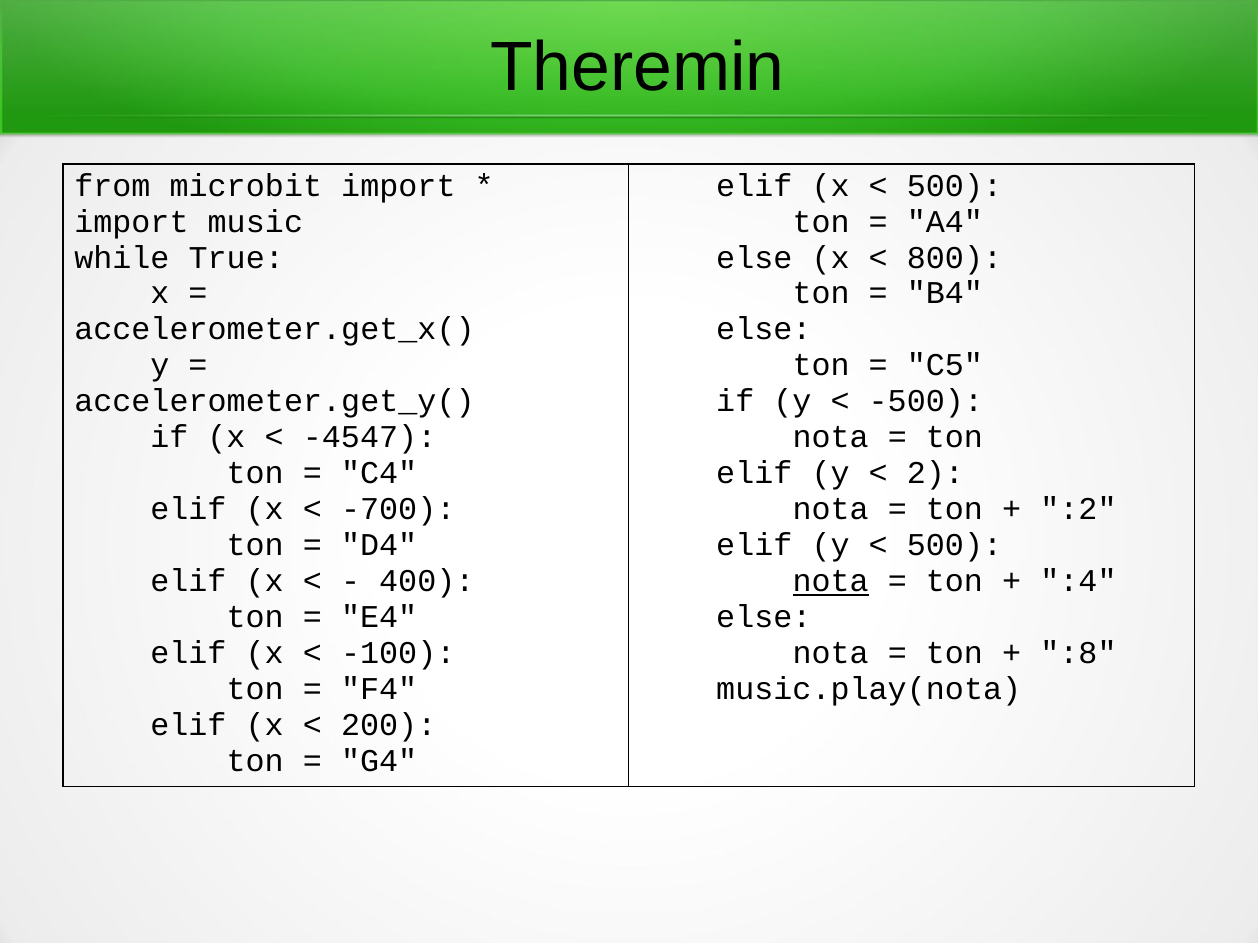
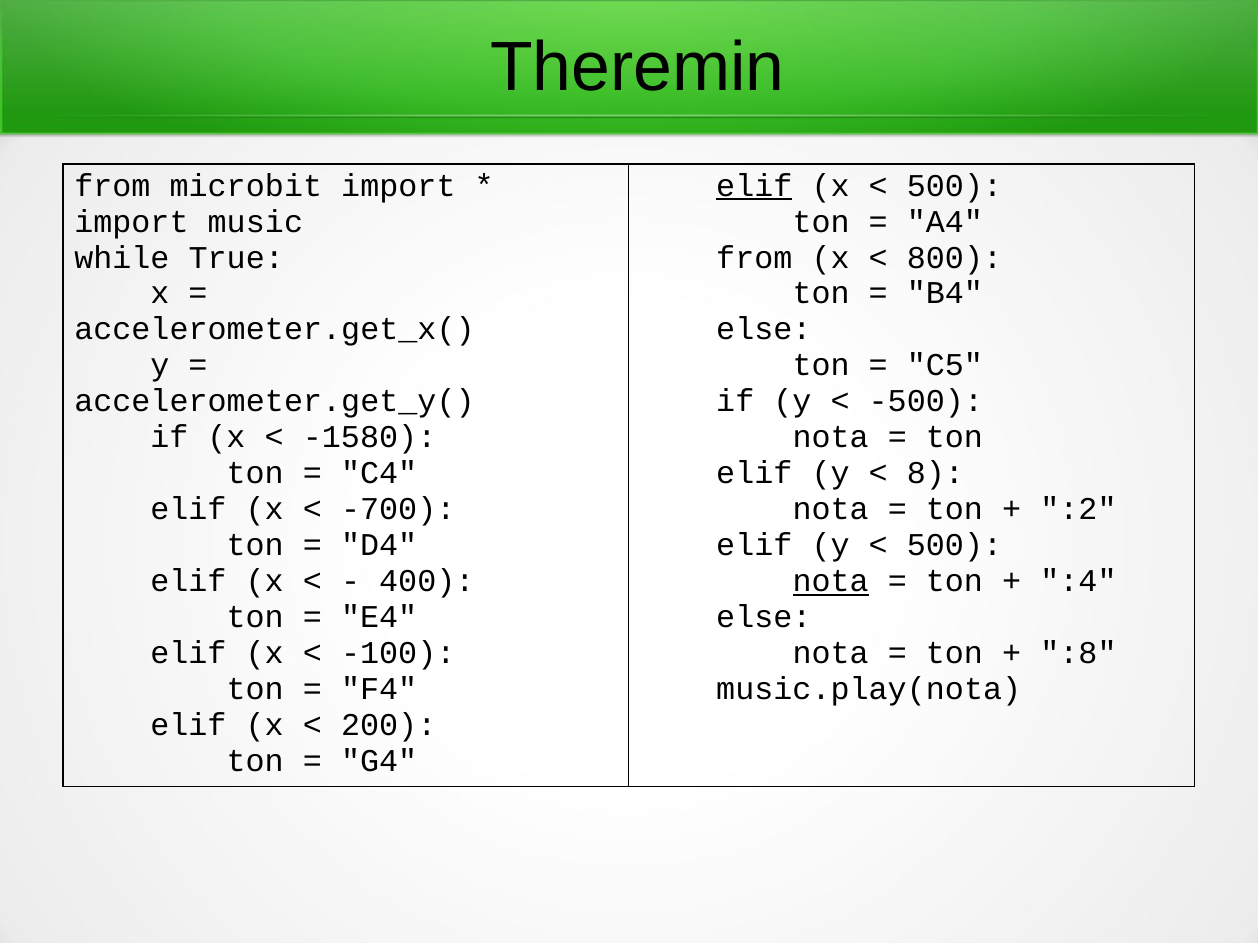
elif at (754, 186) underline: none -> present
else at (754, 258): else -> from
-4547: -4547 -> -1580
2: 2 -> 8
